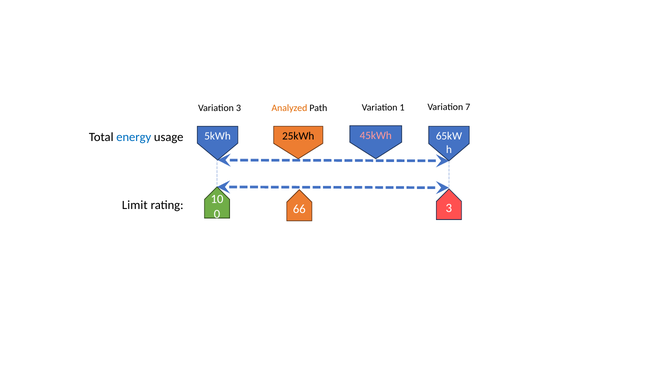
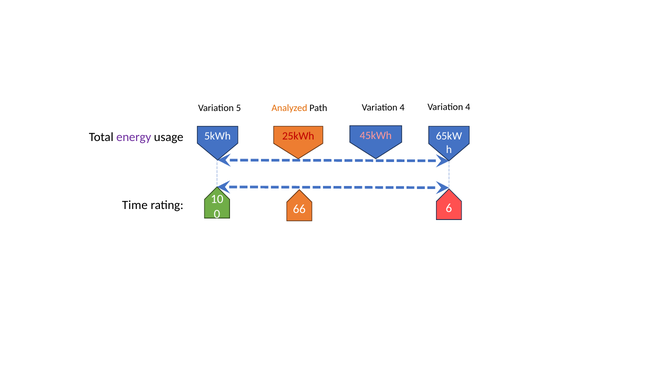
Variation 3: 3 -> 5
Path Variation 1: 1 -> 4
7 at (468, 107): 7 -> 4
25kWh colour: black -> red
energy colour: blue -> purple
Limit: Limit -> Time
0 3: 3 -> 6
